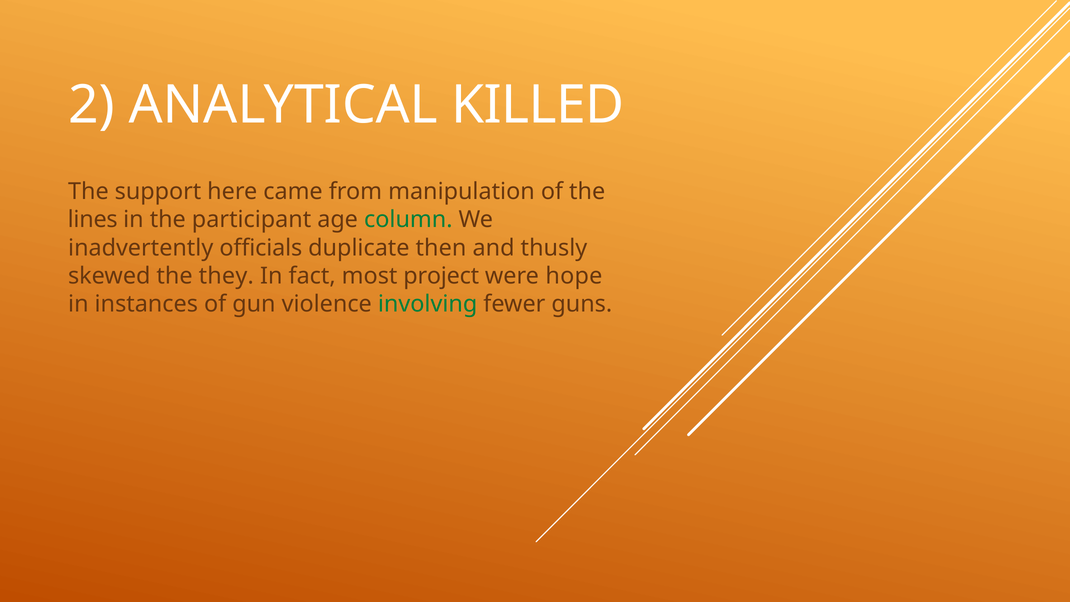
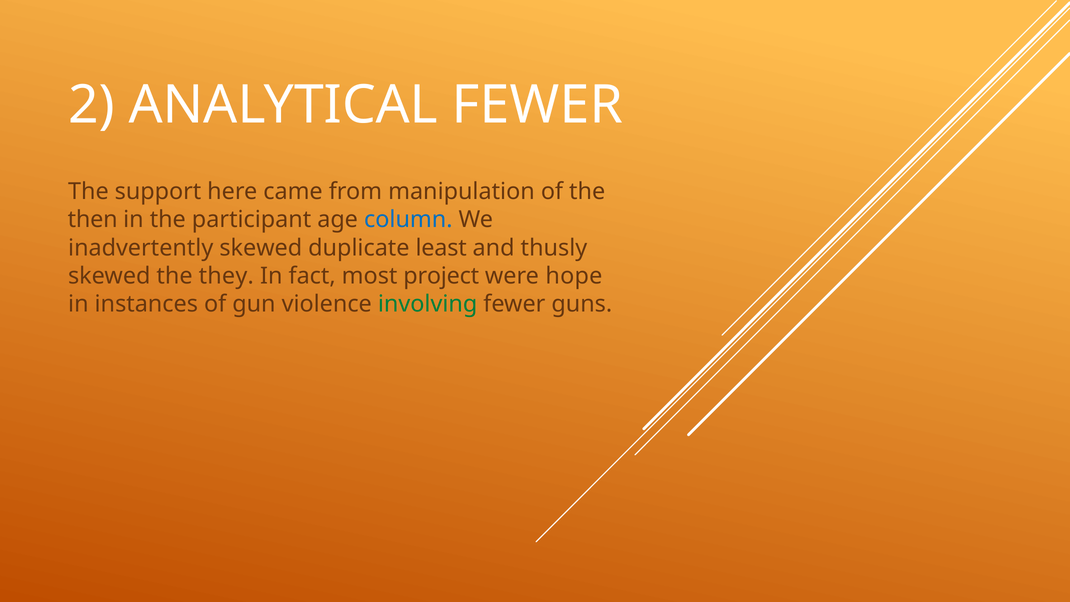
ANALYTICAL KILLED: KILLED -> FEWER
lines: lines -> then
column colour: green -> blue
inadvertently officials: officials -> skewed
then: then -> least
